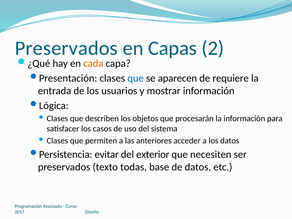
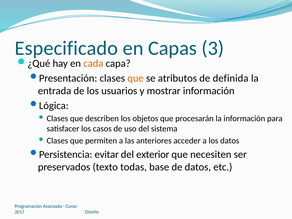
Preservados at (66, 48): Preservados -> Especificado
2: 2 -> 3
que at (136, 78) colour: blue -> orange
aparecen: aparecen -> atributos
requiere: requiere -> definida
